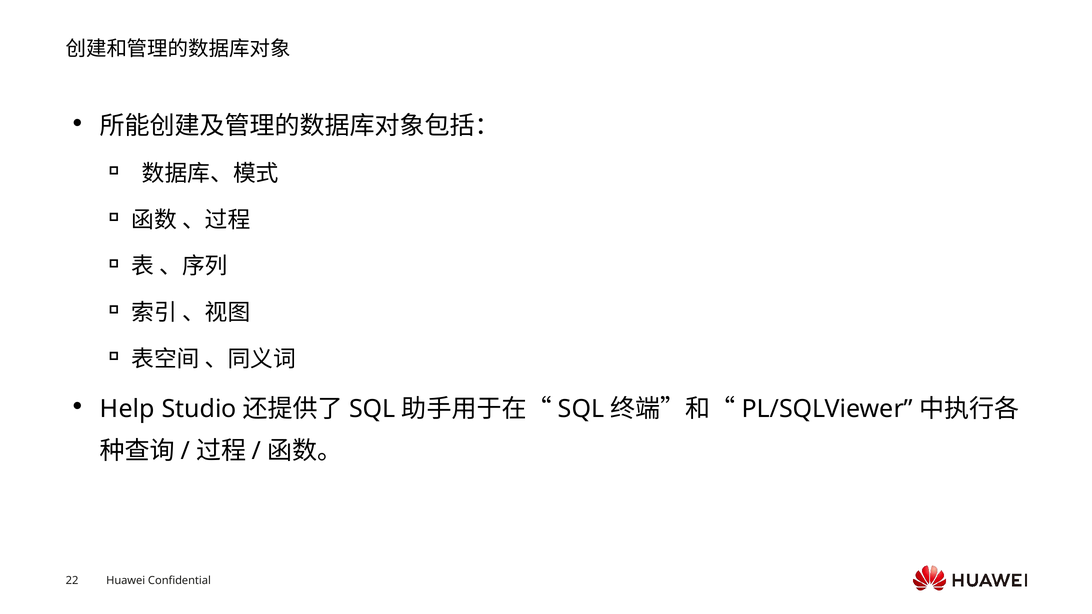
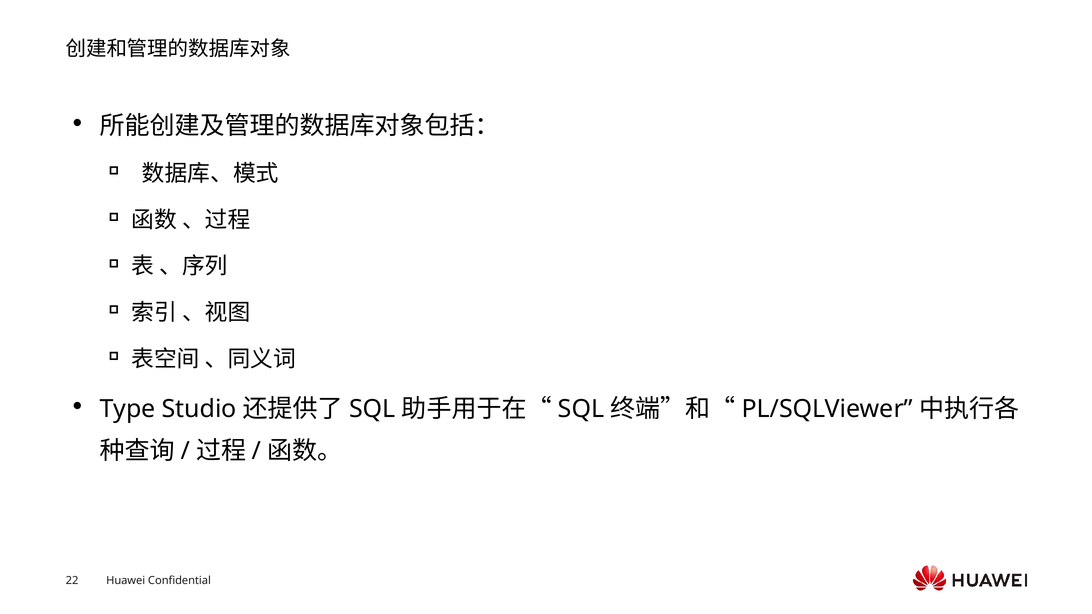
Help: Help -> Type
